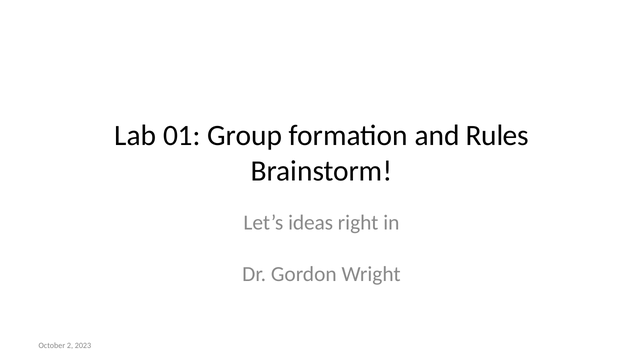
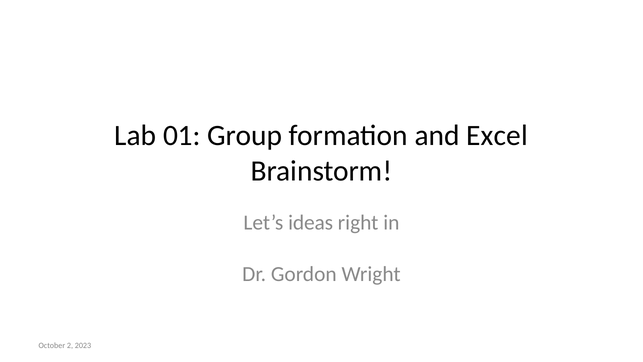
Rules: Rules -> Excel
